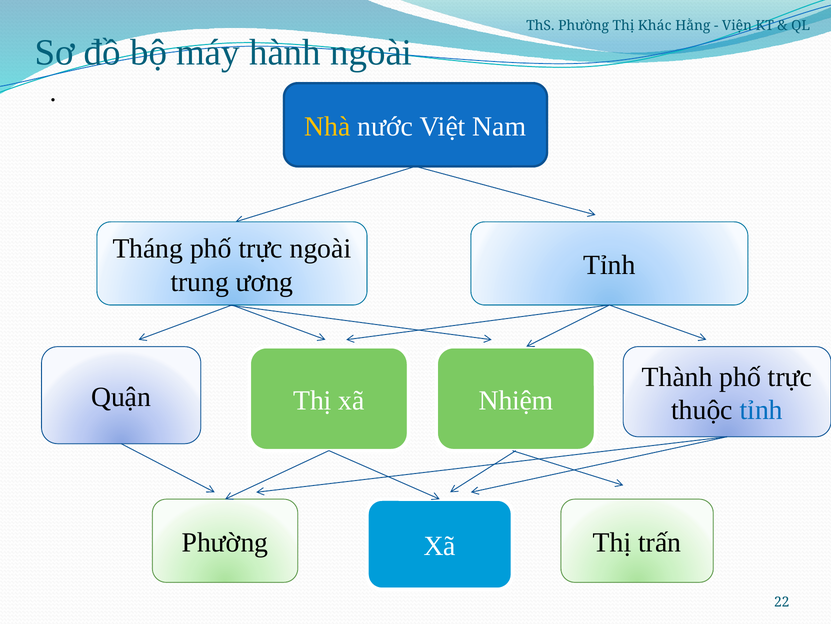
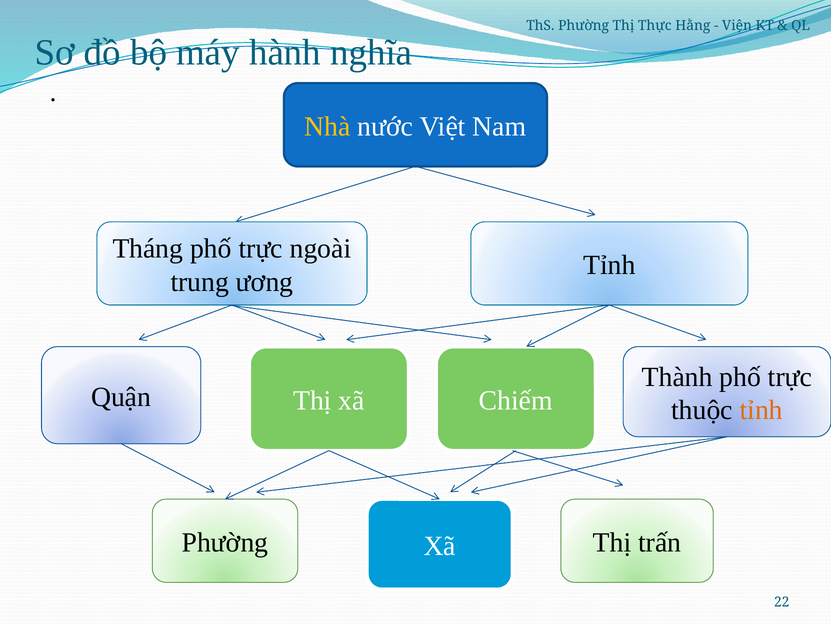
Khác: Khác -> Thực
hành ngoài: ngoài -> nghĩa
Nhiệm: Nhiệm -> Chiếm
tỉnh at (761, 410) colour: blue -> orange
